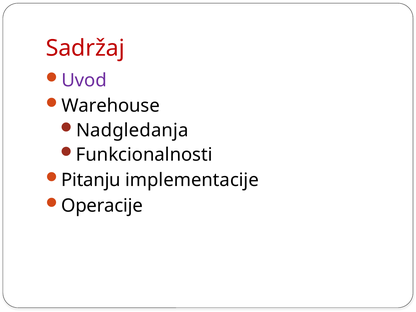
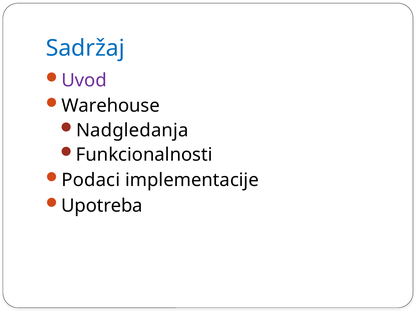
Sadržaj colour: red -> blue
Pitanju: Pitanju -> Podaci
Operacije: Operacije -> Upotreba
